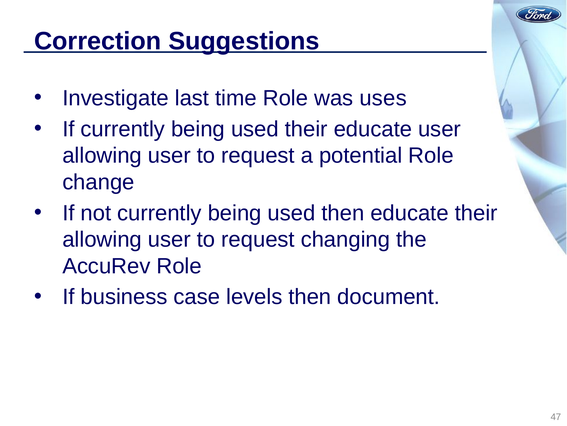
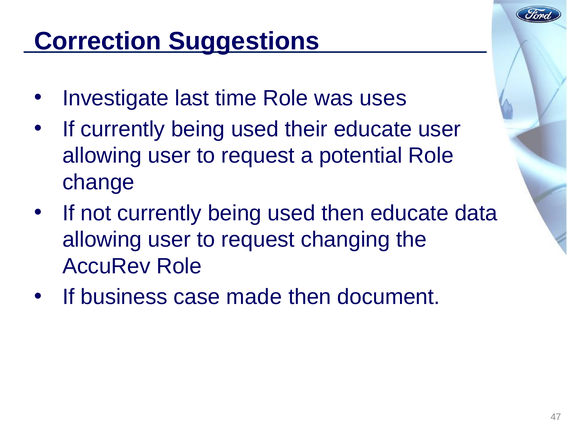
educate their: their -> data
levels: levels -> made
